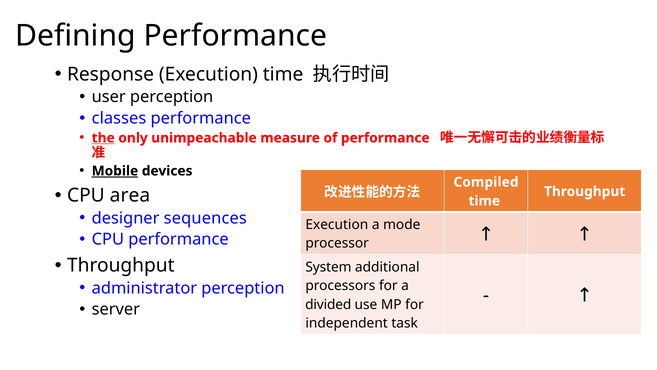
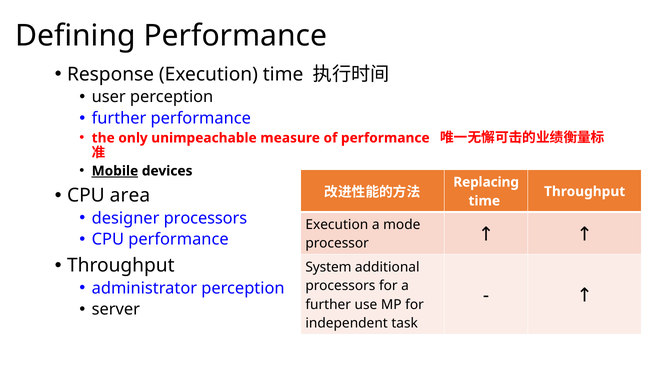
classes at (119, 118): classes -> further
the underline: present -> none
Compiled: Compiled -> Replacing
designer sequences: sequences -> processors
divided at (328, 304): divided -> further
